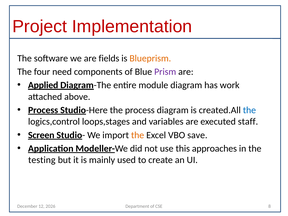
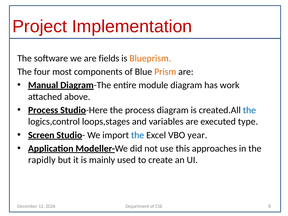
need: need -> most
Prism colour: purple -> orange
Applied: Applied -> Manual
staff: staff -> type
the at (138, 135) colour: orange -> blue
save: save -> year
testing: testing -> rapidly
